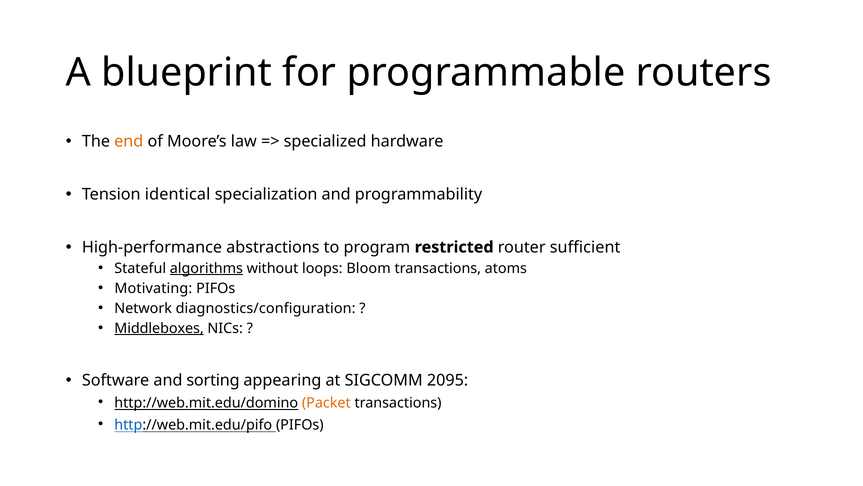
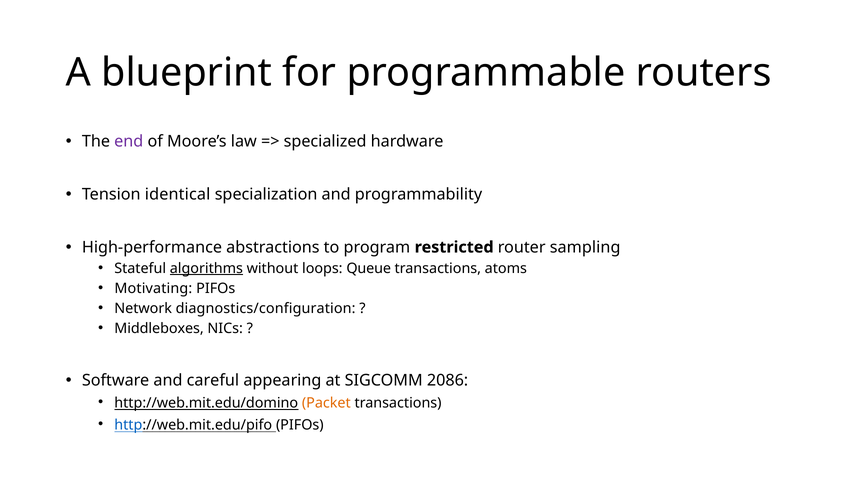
end colour: orange -> purple
sufficient: sufficient -> sampling
Bloom: Bloom -> Queue
Middleboxes underline: present -> none
sorting: sorting -> careful
2095: 2095 -> 2086
